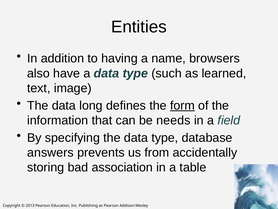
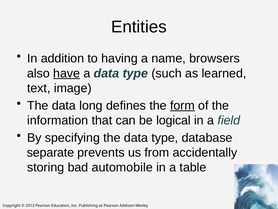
have underline: none -> present
needs: needs -> logical
answers: answers -> separate
association: association -> automobile
